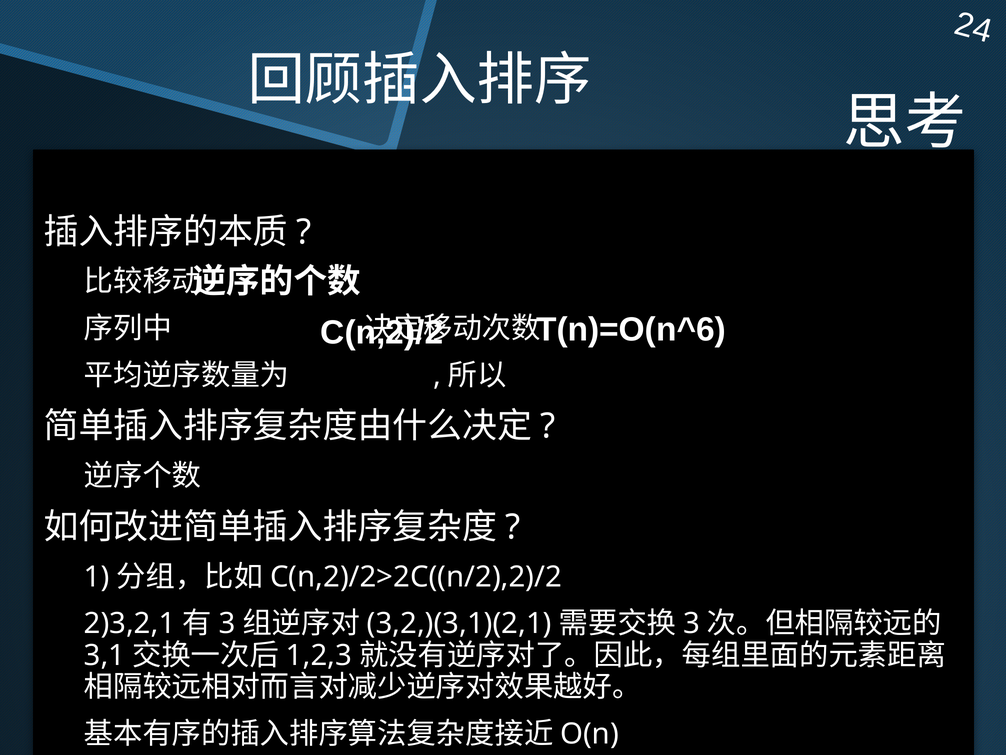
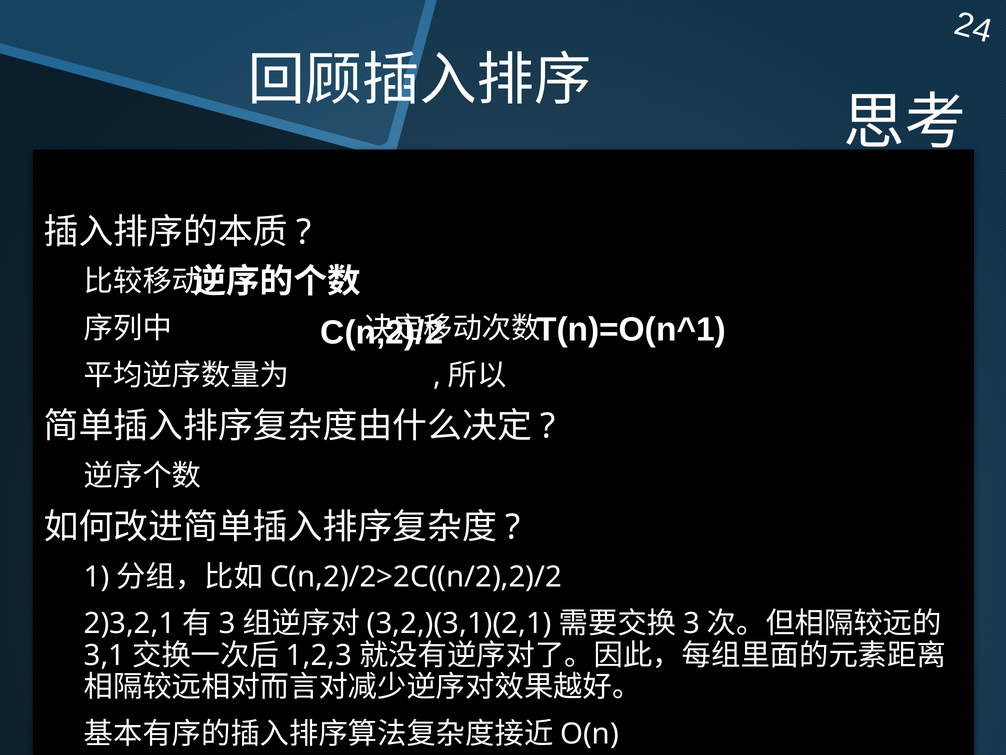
T(n)=O(n^6: T(n)=O(n^6 -> T(n)=O(n^1
